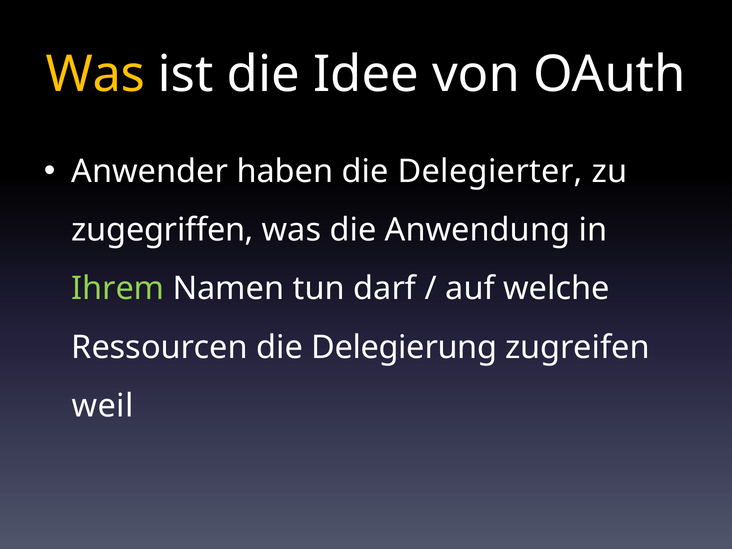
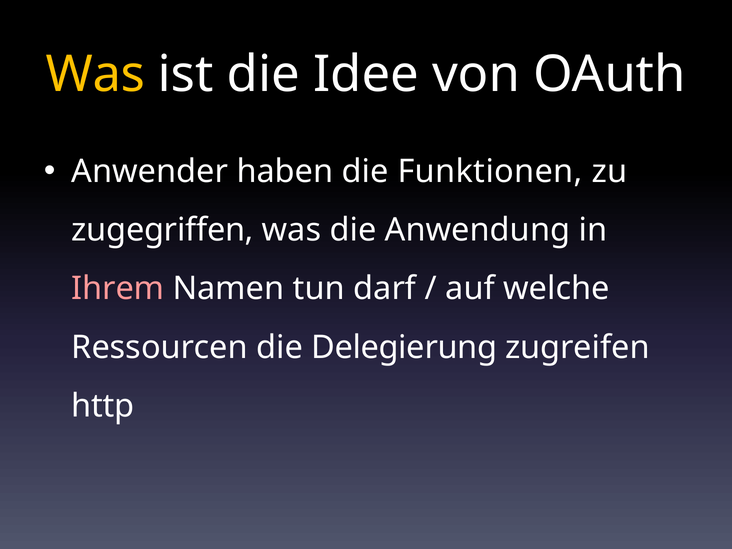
Delegierter: Delegierter -> Funktionen
Ihrem colour: light green -> pink
weil: weil -> http
